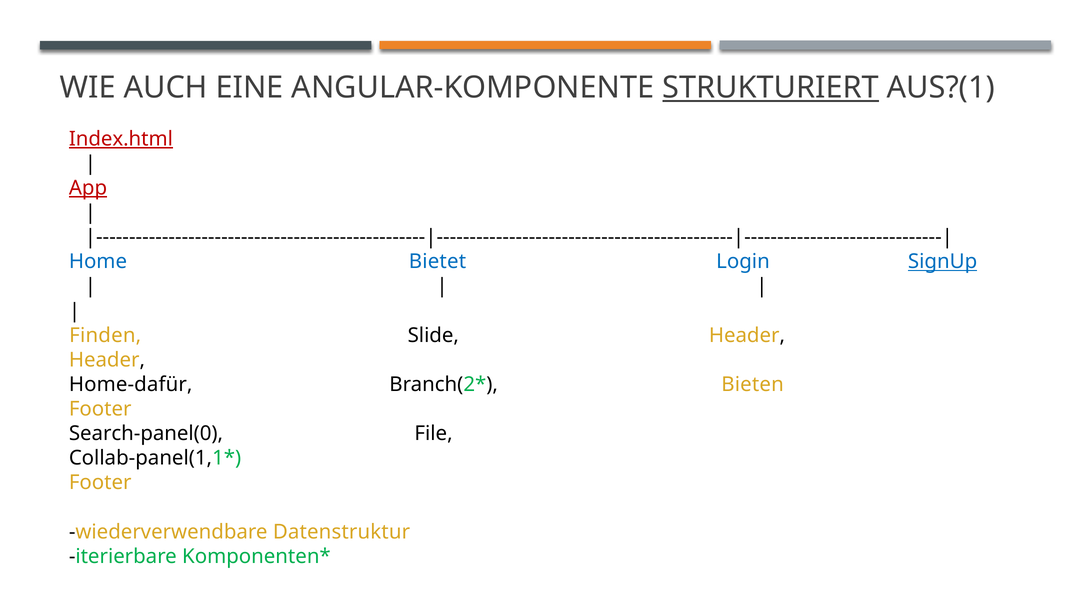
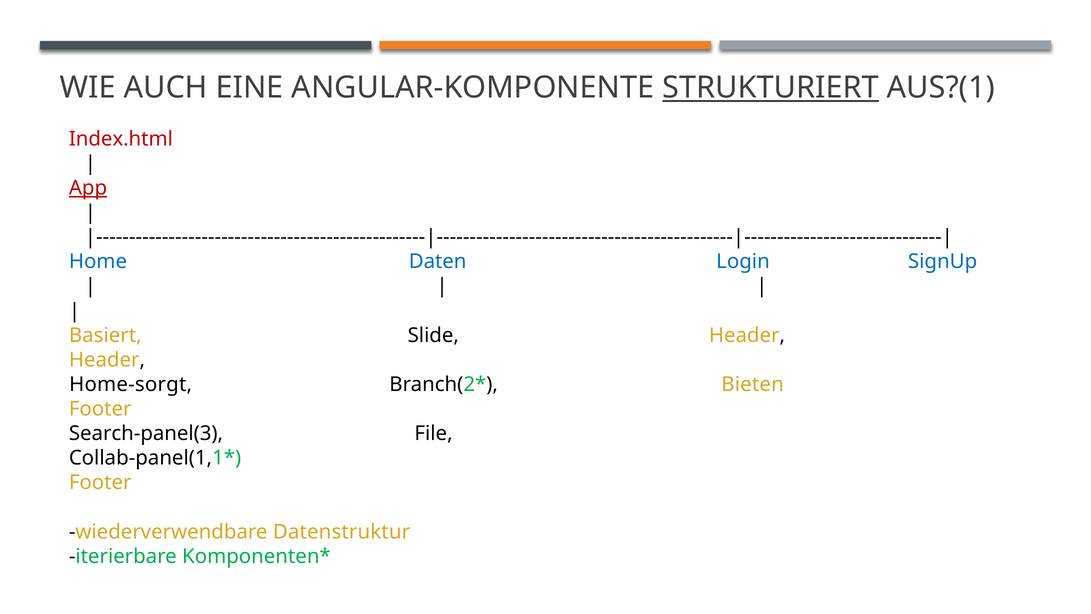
Index.html underline: present -> none
Bietet: Bietet -> Daten
SignUp underline: present -> none
Finden: Finden -> Basiert
Home-dafür: Home-dafür -> Home-sorgt
Search-panel(0: Search-panel(0 -> Search-panel(3
